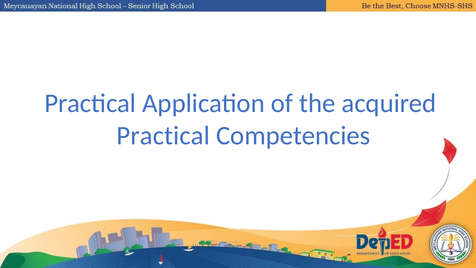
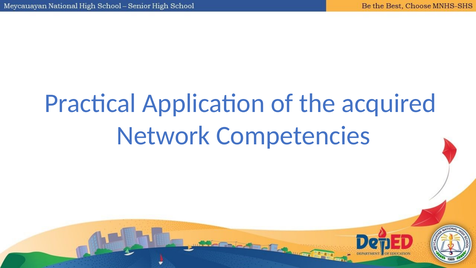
Practical at (163, 135): Practical -> Network
